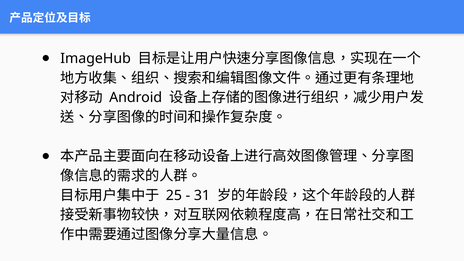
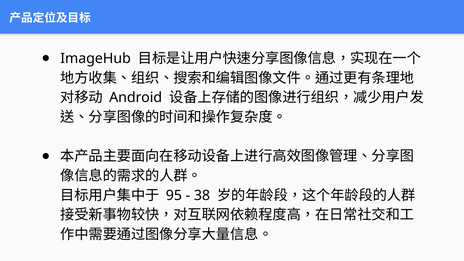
25: 25 -> 95
31: 31 -> 38
